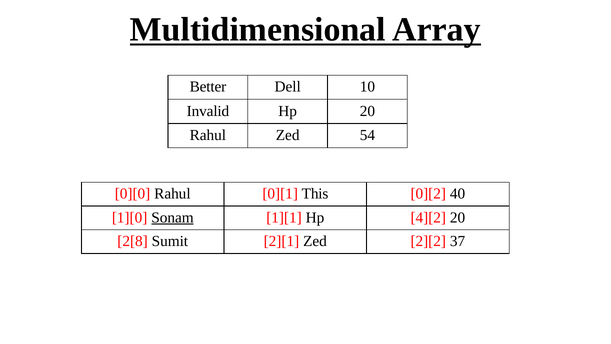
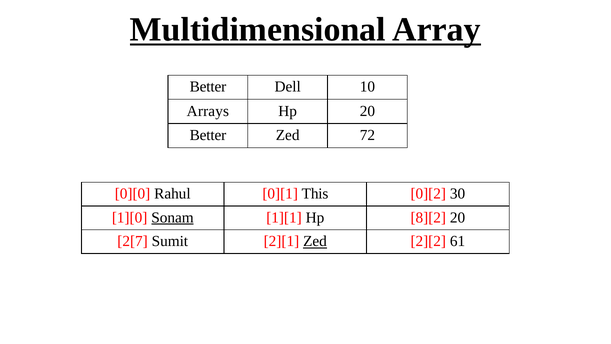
Invalid: Invalid -> Arrays
Rahul at (208, 135): Rahul -> Better
54: 54 -> 72
40: 40 -> 30
4][2: 4][2 -> 8][2
2[8: 2[8 -> 2[7
Zed at (315, 241) underline: none -> present
37: 37 -> 61
